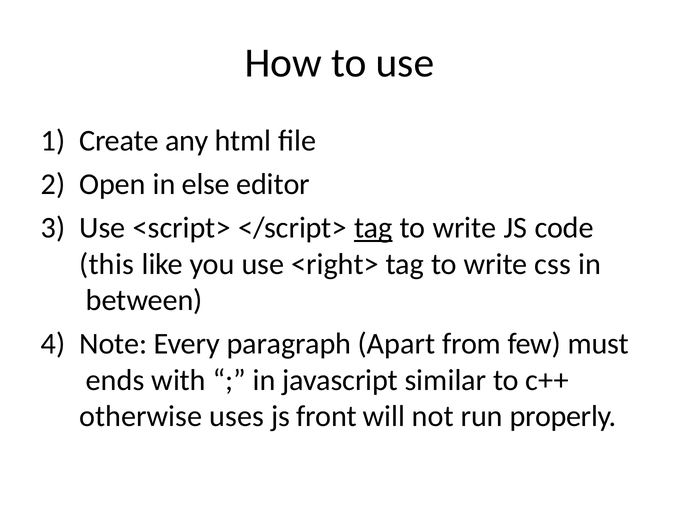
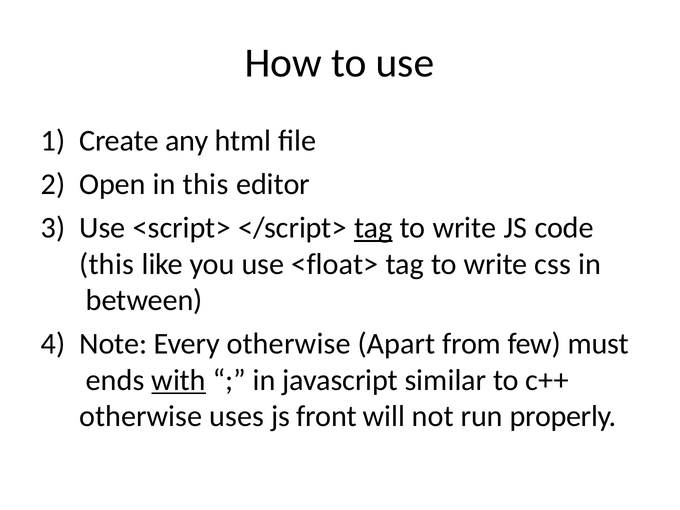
in else: else -> this
<right>: <right> -> <float>
Every paragraph: paragraph -> otherwise
with underline: none -> present
